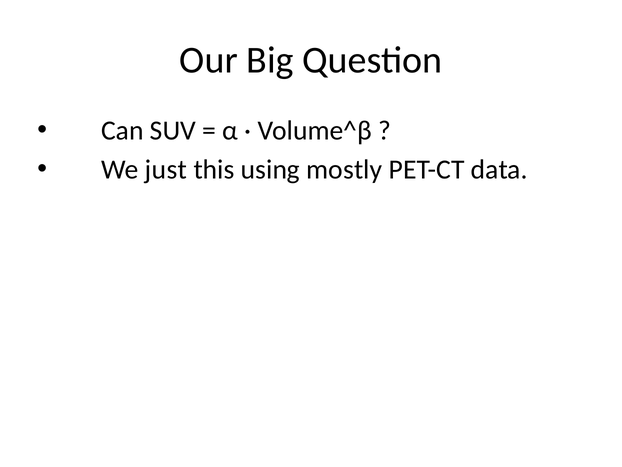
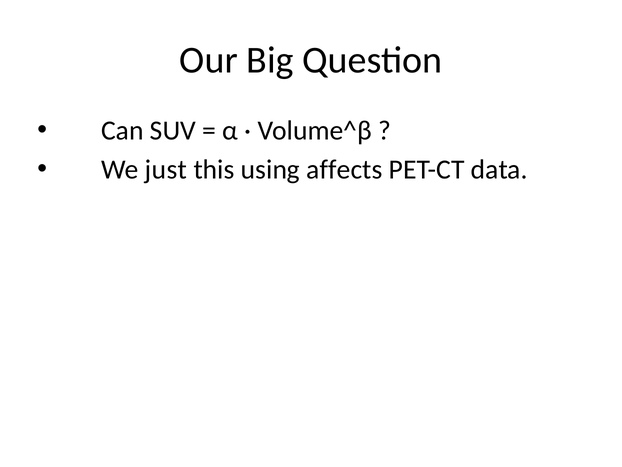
mostly: mostly -> affects
